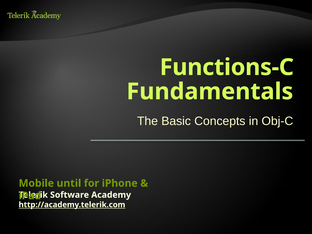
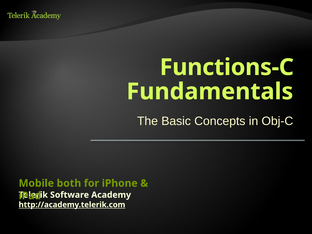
until: until -> both
